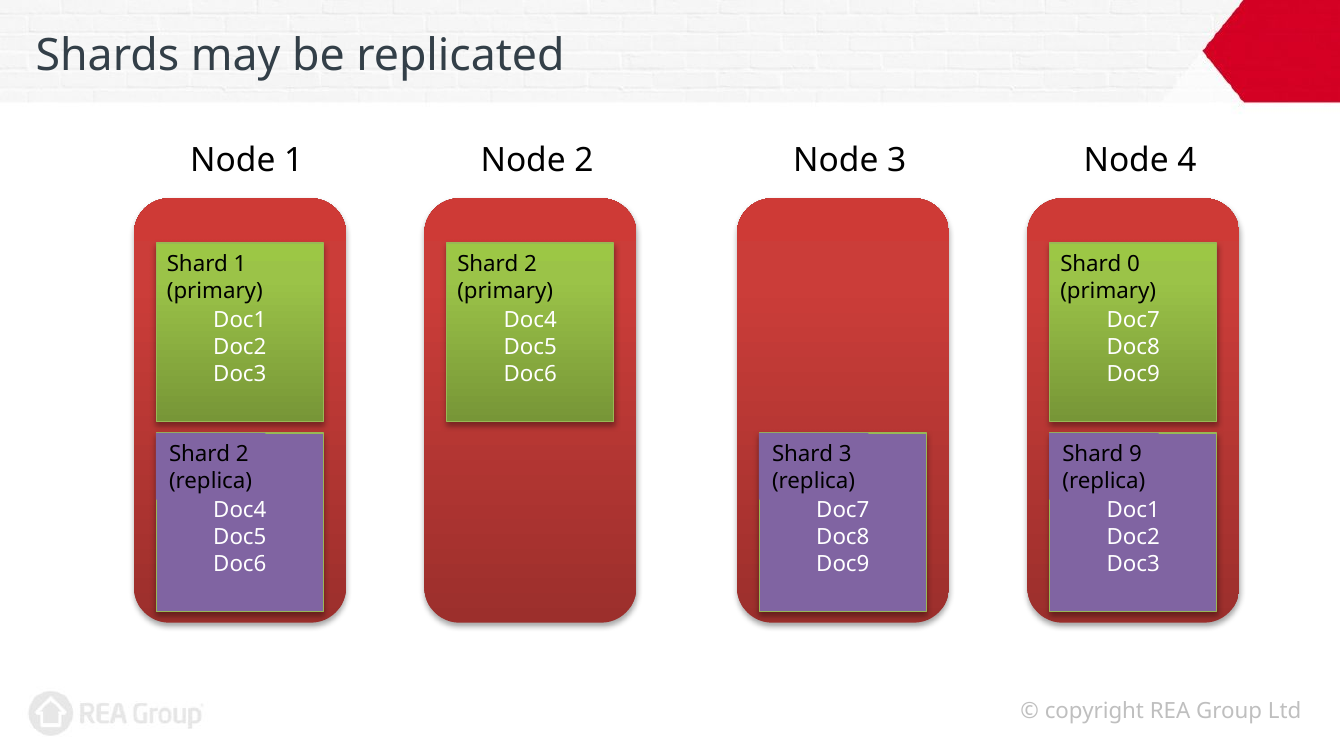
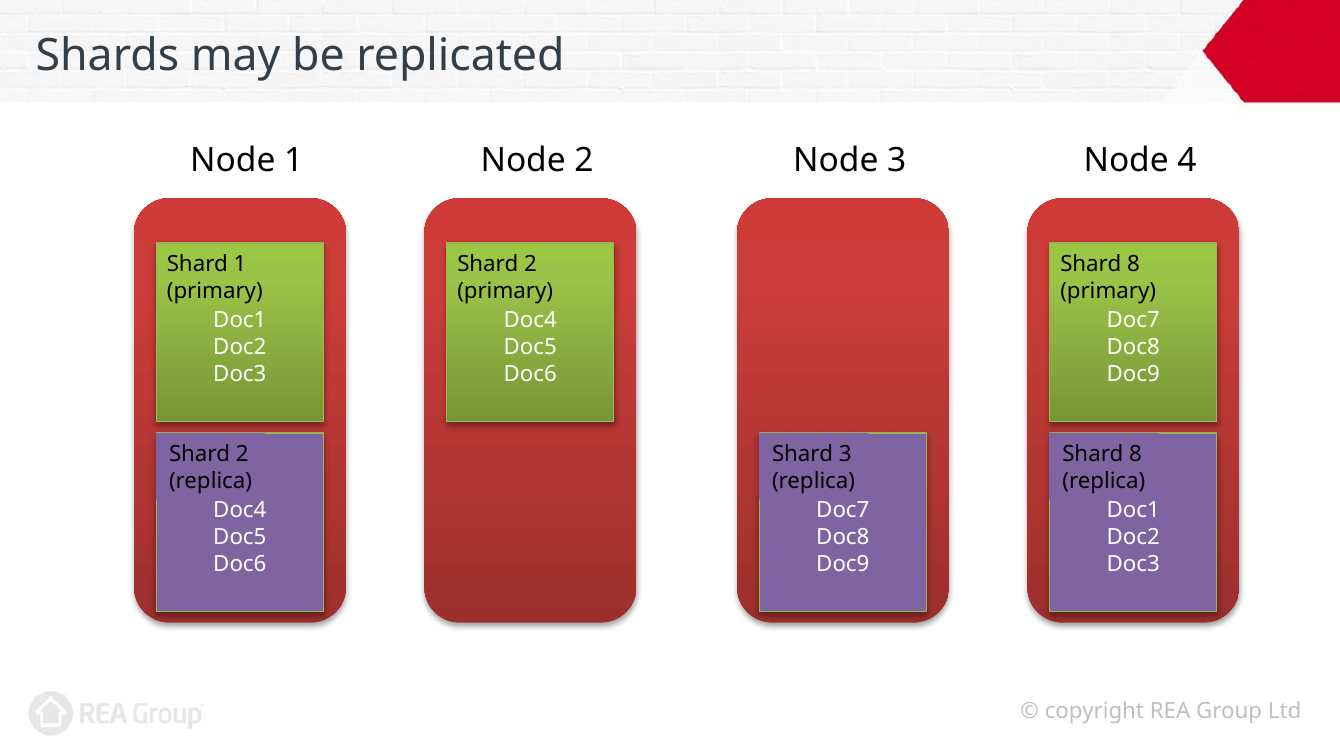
0 at (1133, 264): 0 -> 8
9 at (1136, 454): 9 -> 8
